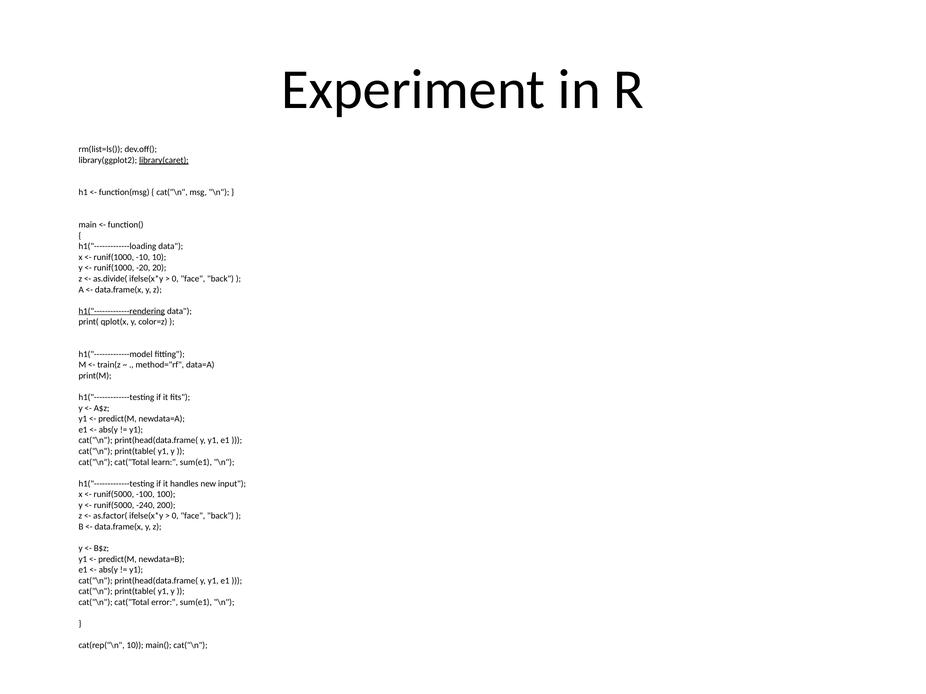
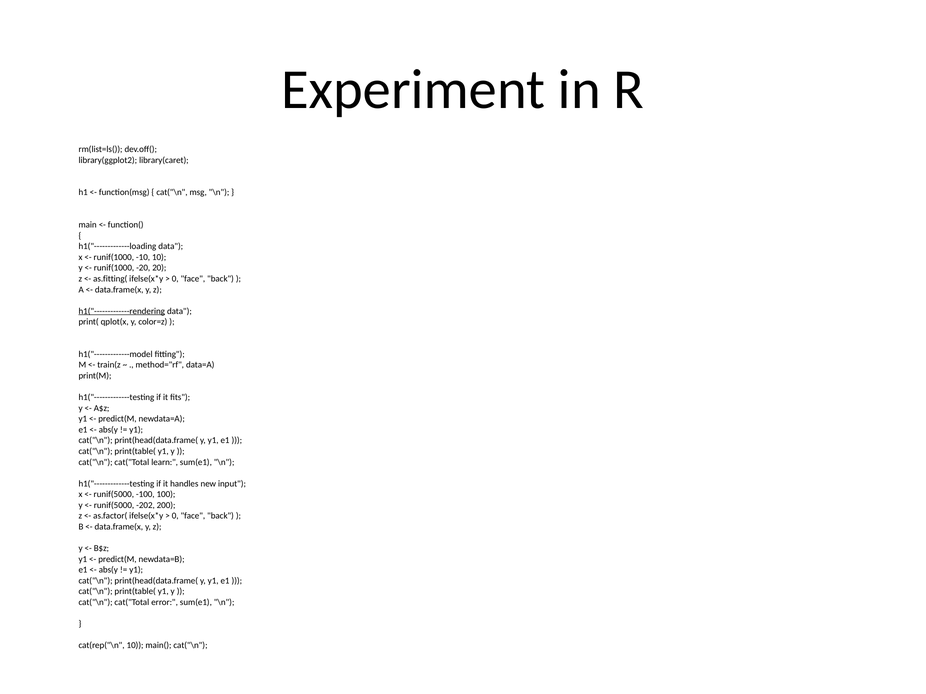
library(caret underline: present -> none
as.divide(: as.divide( -> as.fitting(
-240: -240 -> -202
